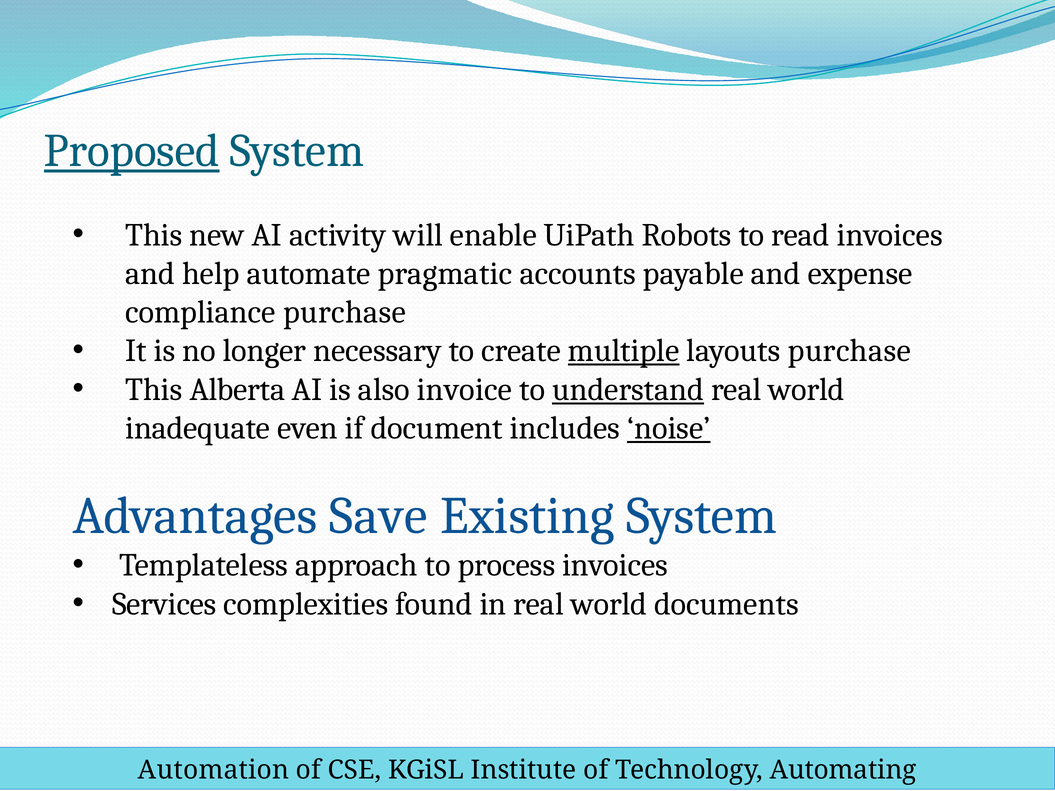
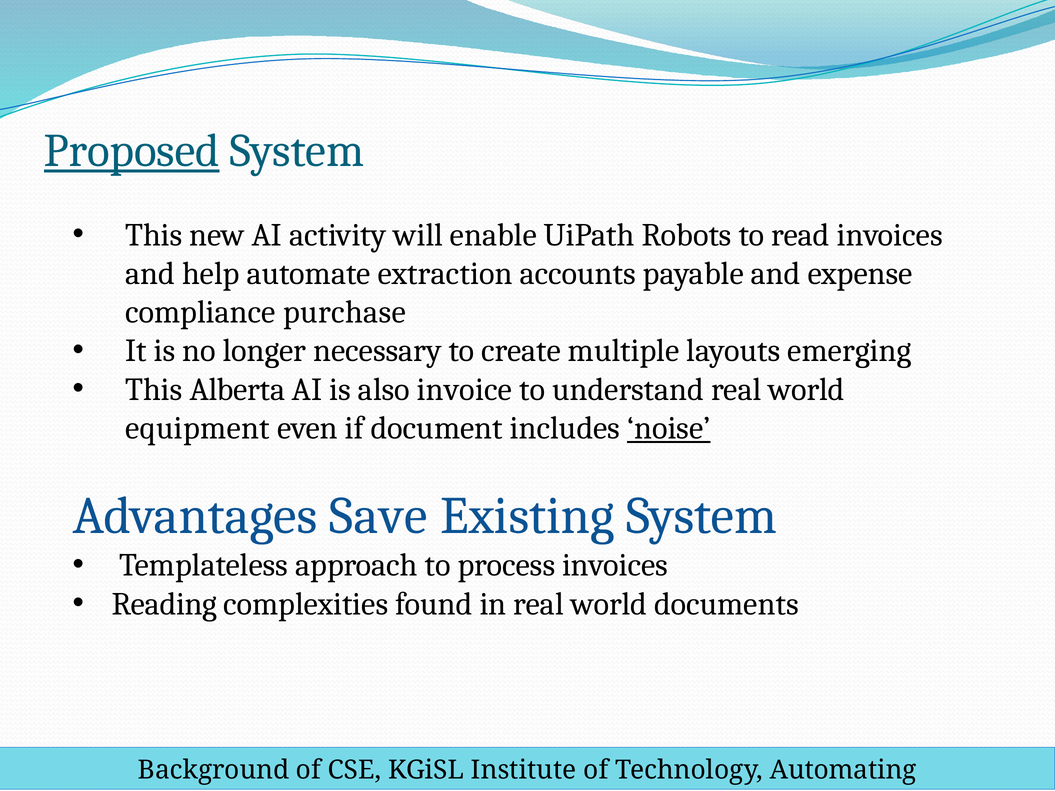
pragmatic: pragmatic -> extraction
multiple underline: present -> none
layouts purchase: purchase -> emerging
understand underline: present -> none
inadequate: inadequate -> equipment
Services: Services -> Reading
Automation: Automation -> Background
